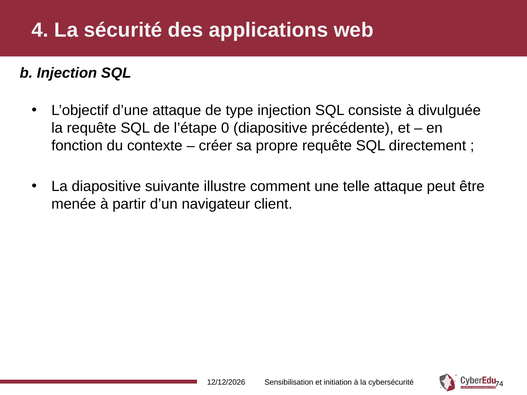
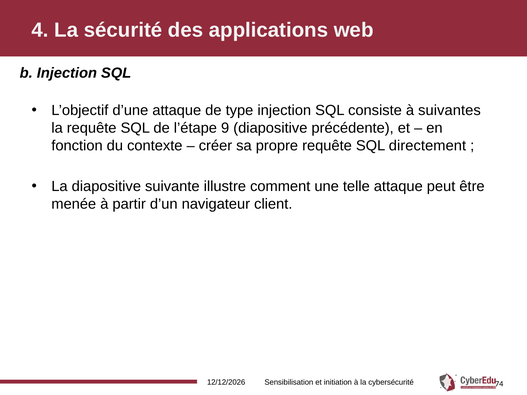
divulguée: divulguée -> suivantes
0: 0 -> 9
